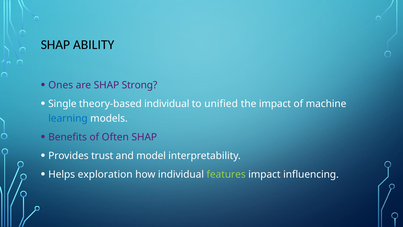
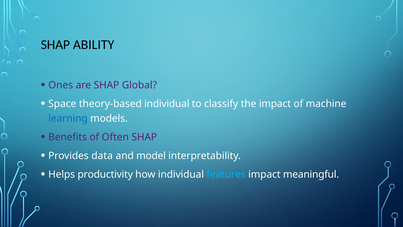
Strong: Strong -> Global
Single: Single -> Space
unified: unified -> classify
trust: trust -> data
exploration: exploration -> productivity
features colour: light green -> light blue
influencing: influencing -> meaningful
